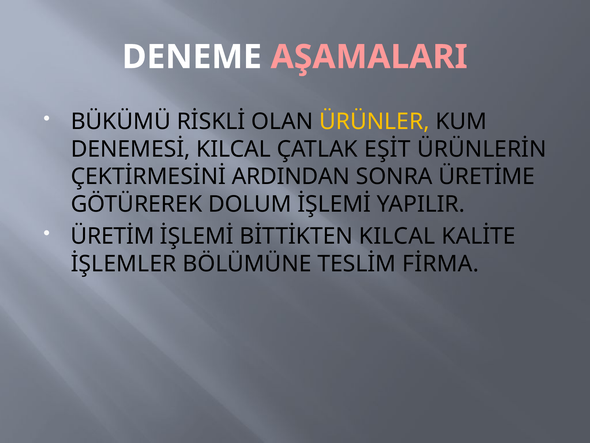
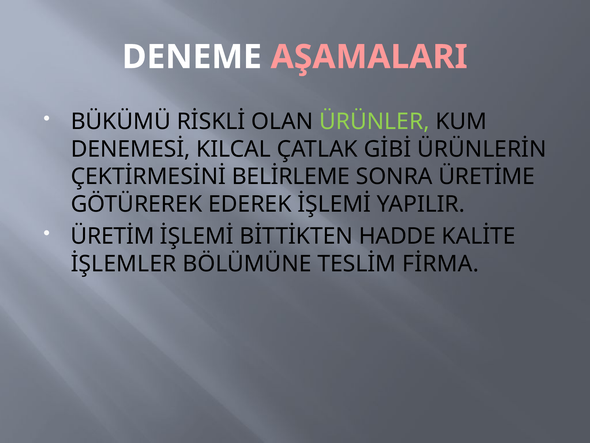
ÜRÜNLER colour: yellow -> light green
EŞİT: EŞİT -> GİBİ
ARDINDAN: ARDINDAN -> BELİRLEME
DOLUM: DOLUM -> EDEREK
BİTTİKTEN KILCAL: KILCAL -> HADDE
